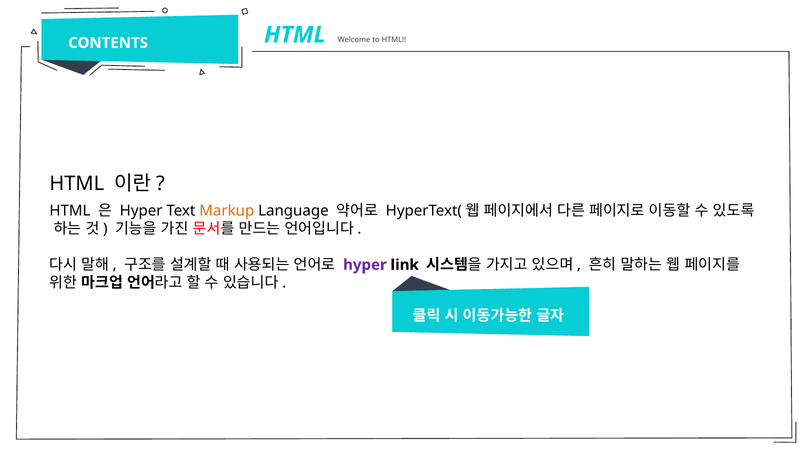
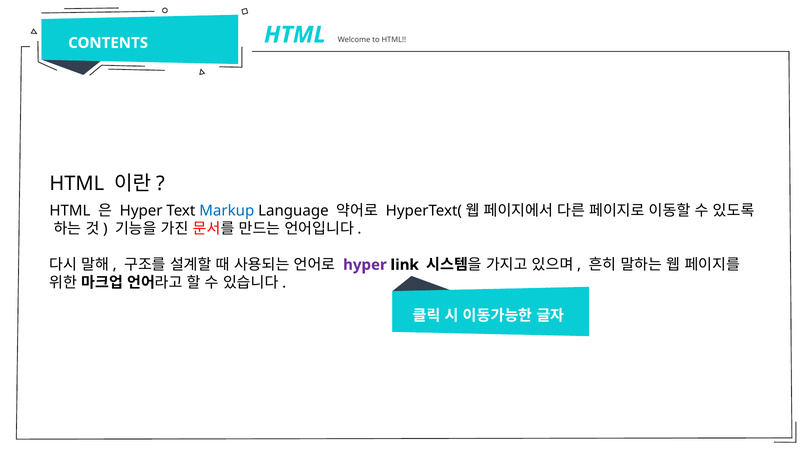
Markup colour: orange -> blue
